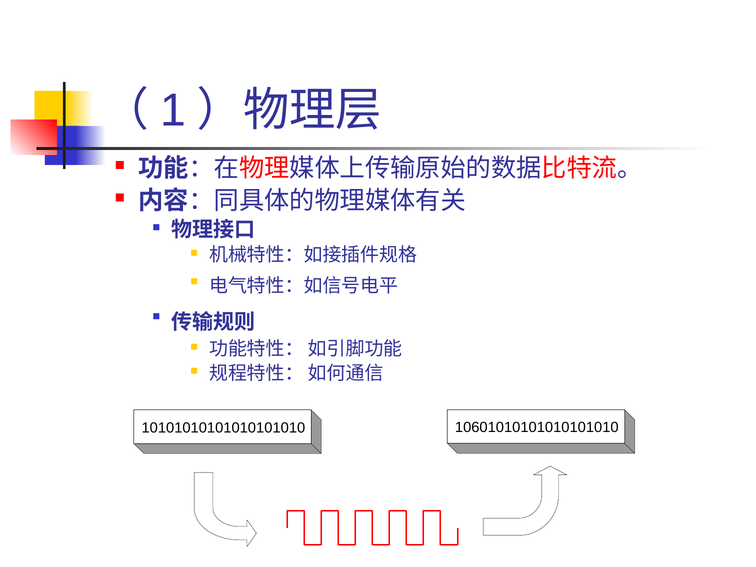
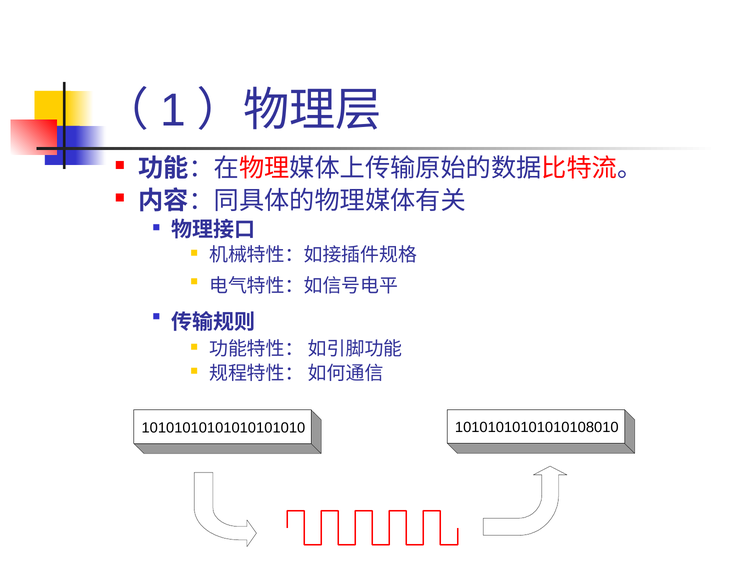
10601010101010101010: 10601010101010101010 -> 10101010101010108010
